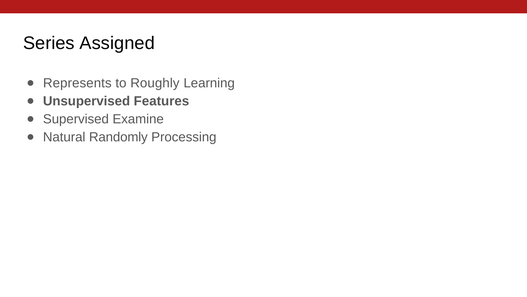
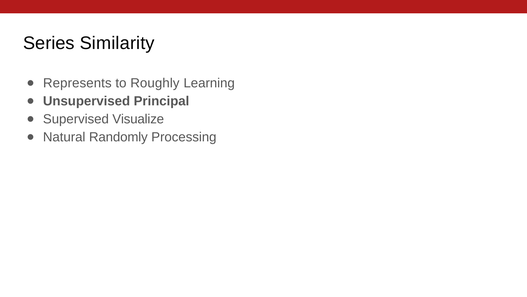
Assigned: Assigned -> Similarity
Features: Features -> Principal
Examine: Examine -> Visualize
